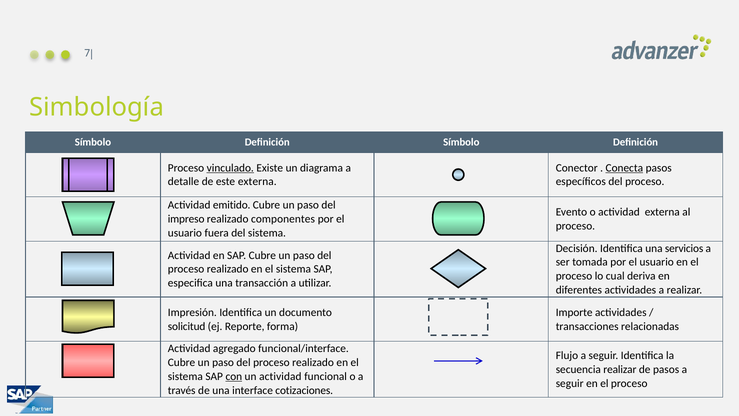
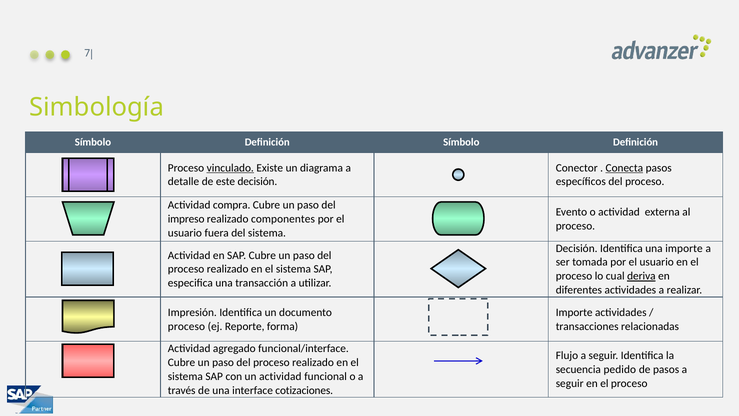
este externa: externa -> decisión
emitido: emitido -> compra
una servicios: servicios -> importe
deriva underline: none -> present
solicitud at (187, 326): solicitud -> proceso
secuencia realizar: realizar -> pedido
con underline: present -> none
